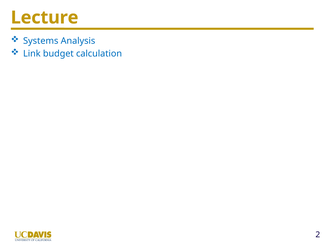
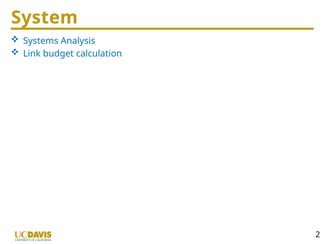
Lecture: Lecture -> System
